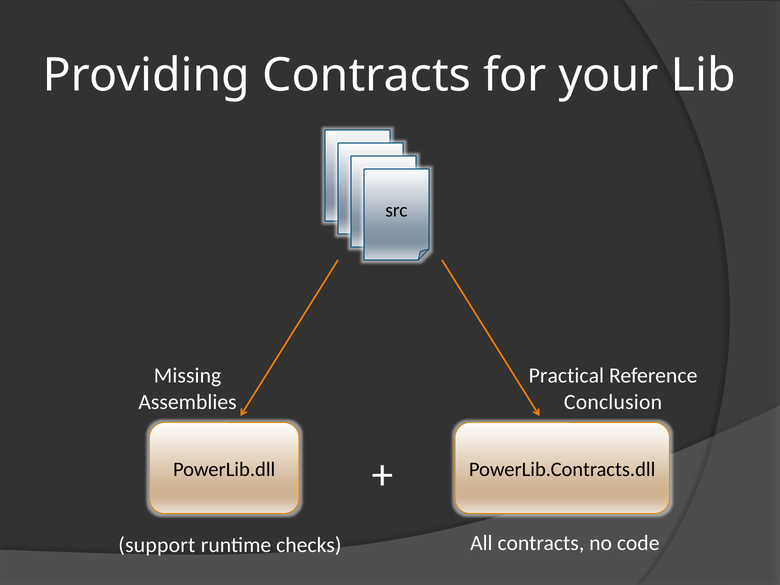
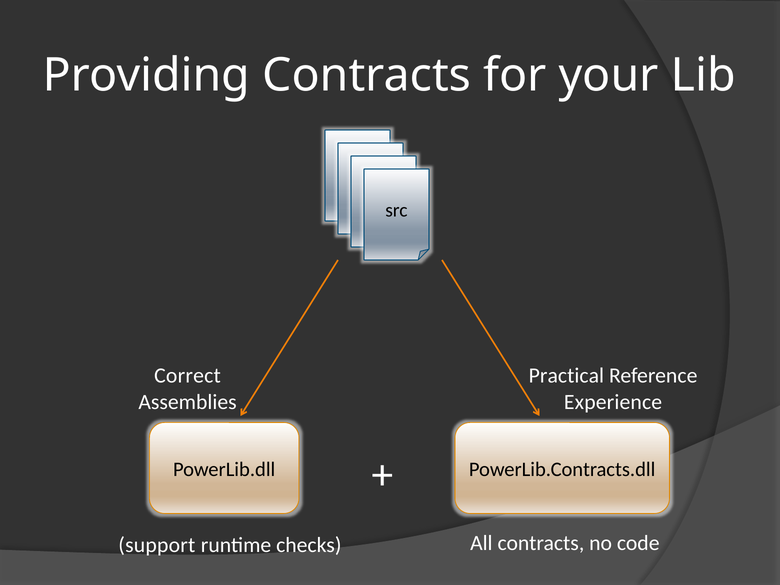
Missing: Missing -> Correct
Conclusion: Conclusion -> Experience
